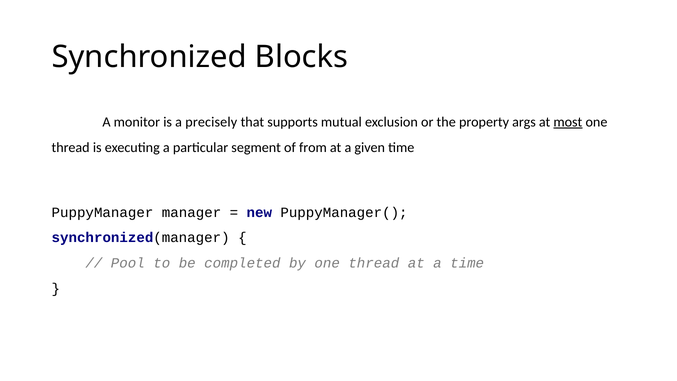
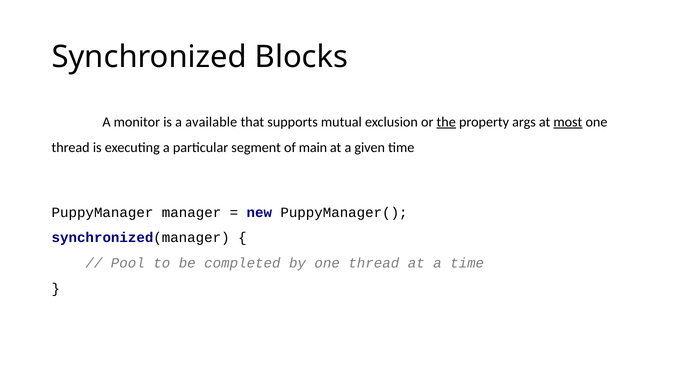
precisely: precisely -> available
the underline: none -> present
from: from -> main
